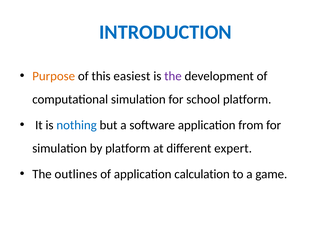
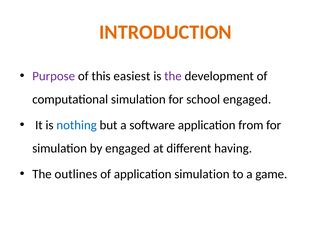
INTRODUCTION colour: blue -> orange
Purpose colour: orange -> purple
school platform: platform -> engaged
by platform: platform -> engaged
expert: expert -> having
application calculation: calculation -> simulation
